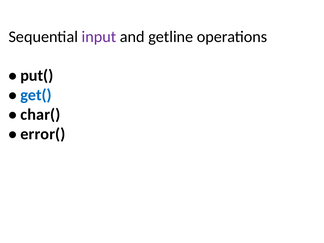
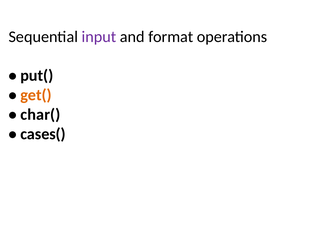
getline: getline -> format
get( colour: blue -> orange
error(: error( -> cases(
